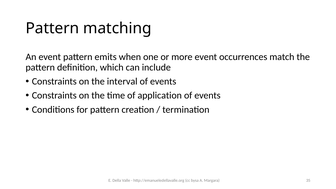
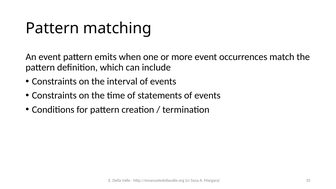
application: application -> statements
